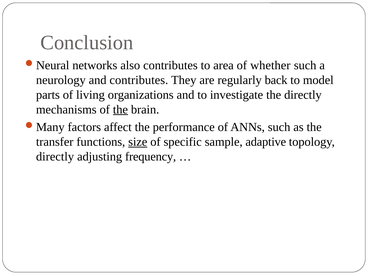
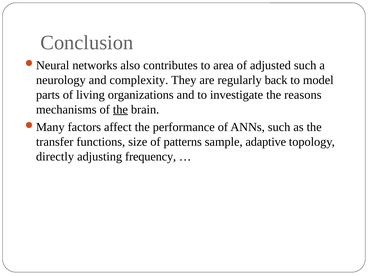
whether: whether -> adjusted
and contributes: contributes -> complexity
the directly: directly -> reasons
size underline: present -> none
specific: specific -> patterns
